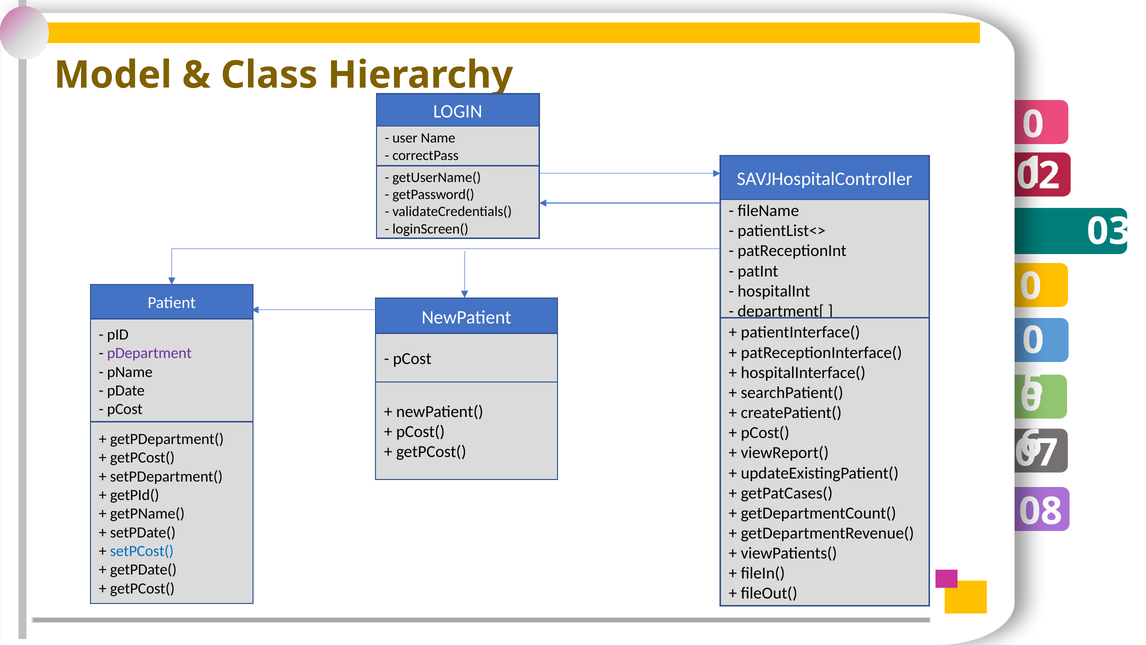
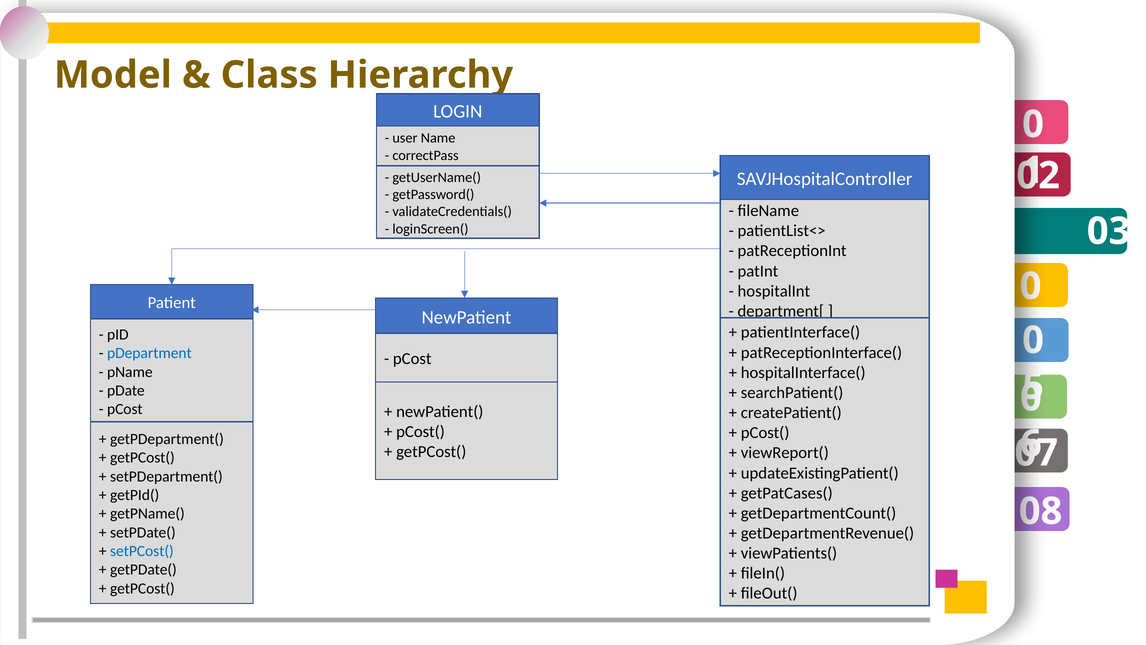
pDepartment colour: purple -> blue
